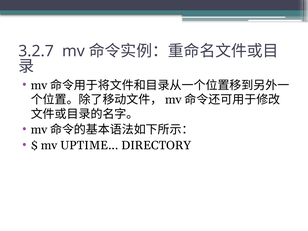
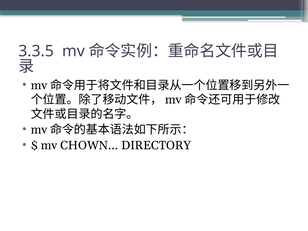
3.2.7: 3.2.7 -> 3.3.5
UPTIME: UPTIME -> CHOWN
